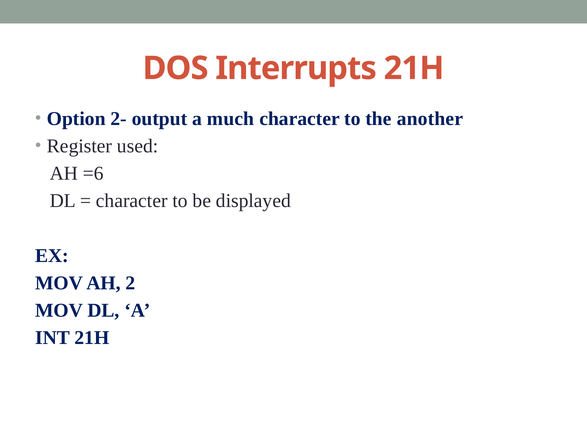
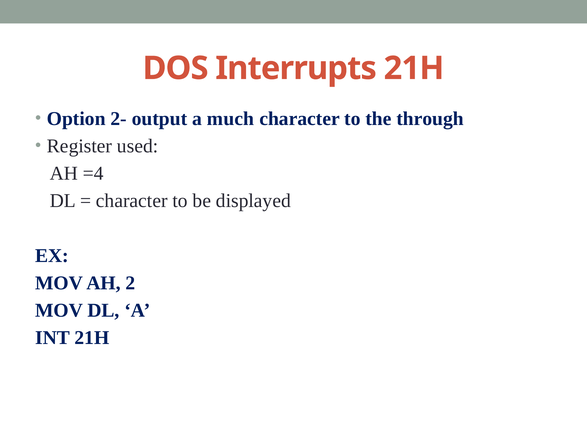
another: another -> through
=6: =6 -> =4
